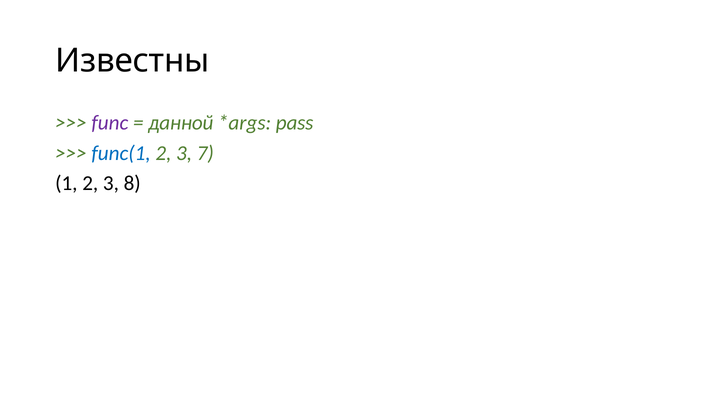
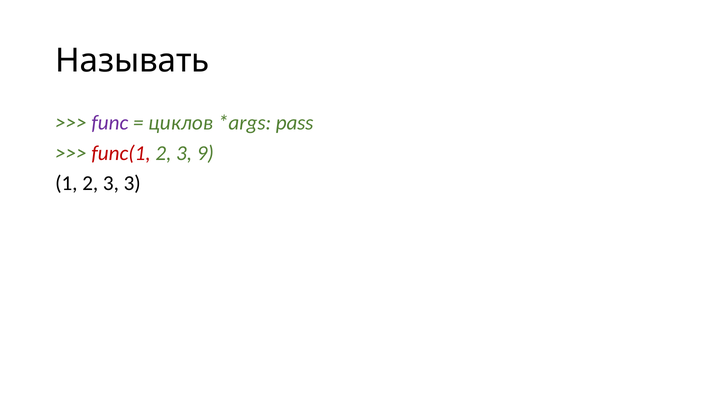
Известны: Известны -> Называть
данной: данной -> циклов
func(1 colour: blue -> red
7: 7 -> 9
3 8: 8 -> 3
